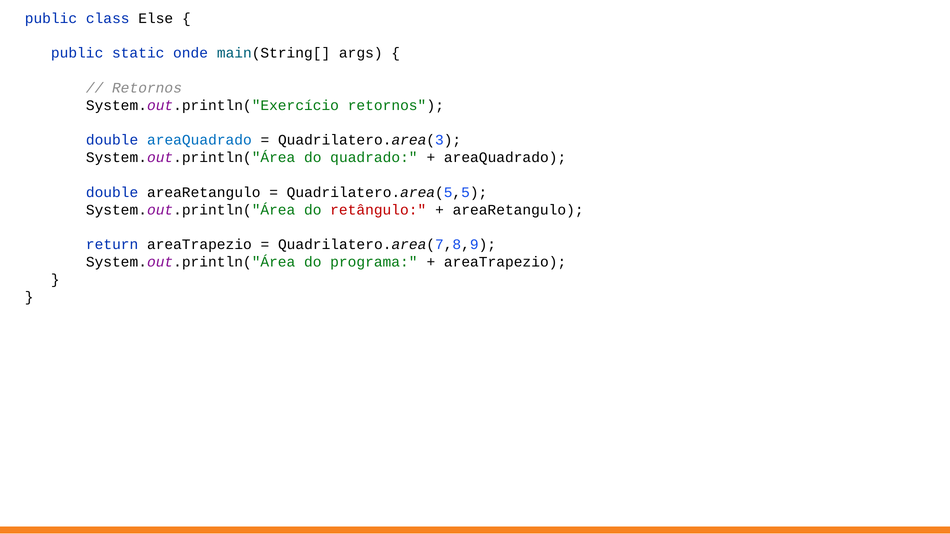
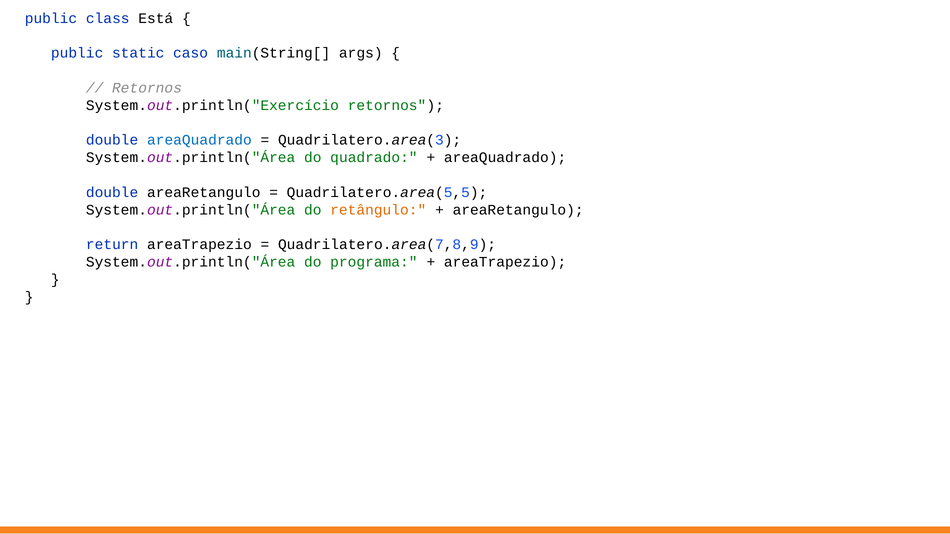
Else: Else -> Está
onde: onde -> caso
retângulo colour: red -> orange
